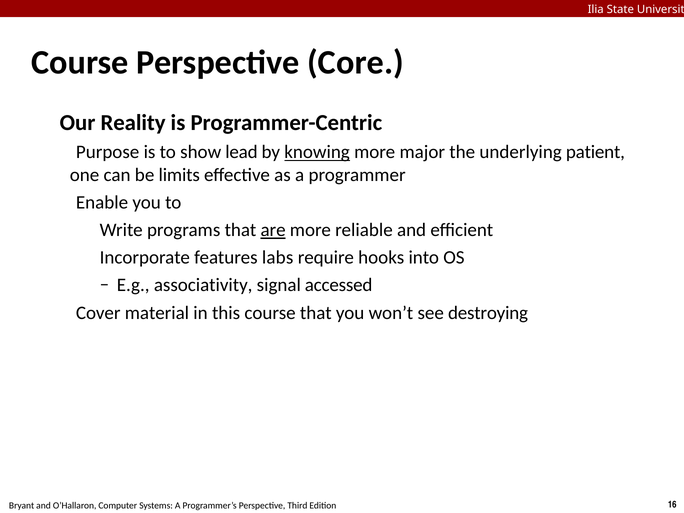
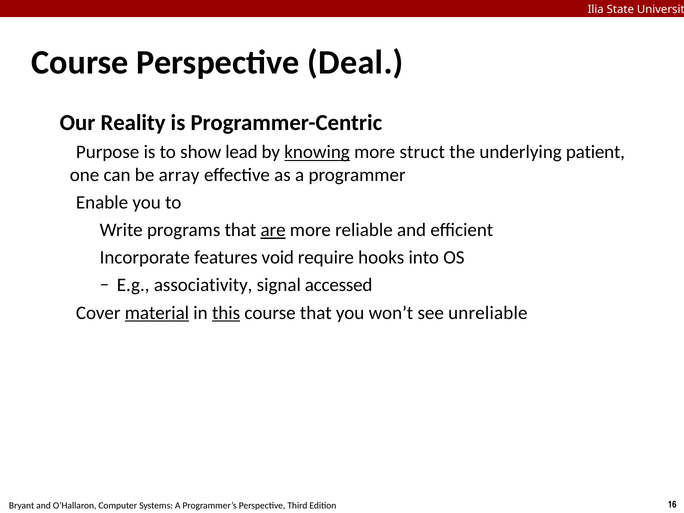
Core: Core -> Deal
major: major -> struct
limits: limits -> array
labs: labs -> void
material underline: none -> present
this underline: none -> present
destroying: destroying -> unreliable
